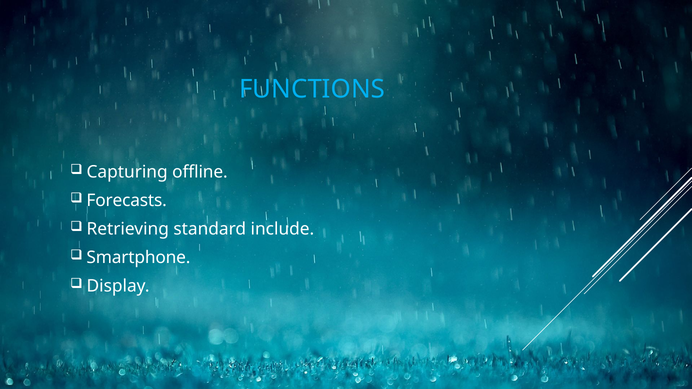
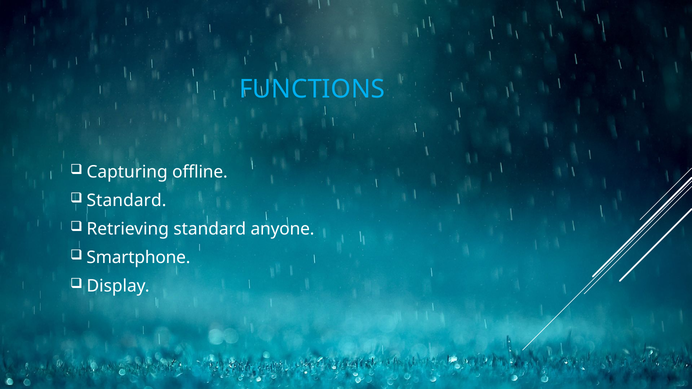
Forecasts at (127, 201): Forecasts -> Standard
include: include -> anyone
